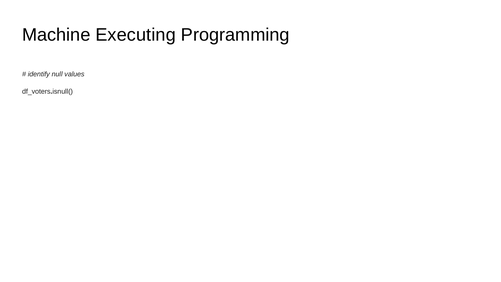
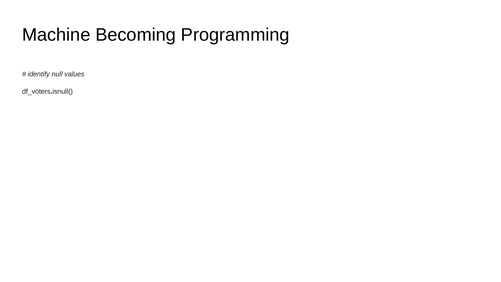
Executing: Executing -> Becoming
